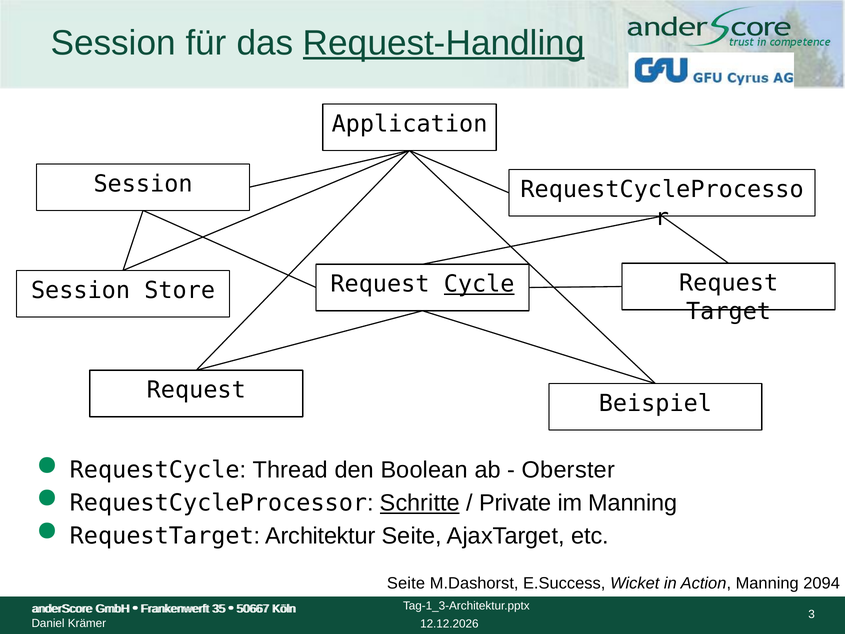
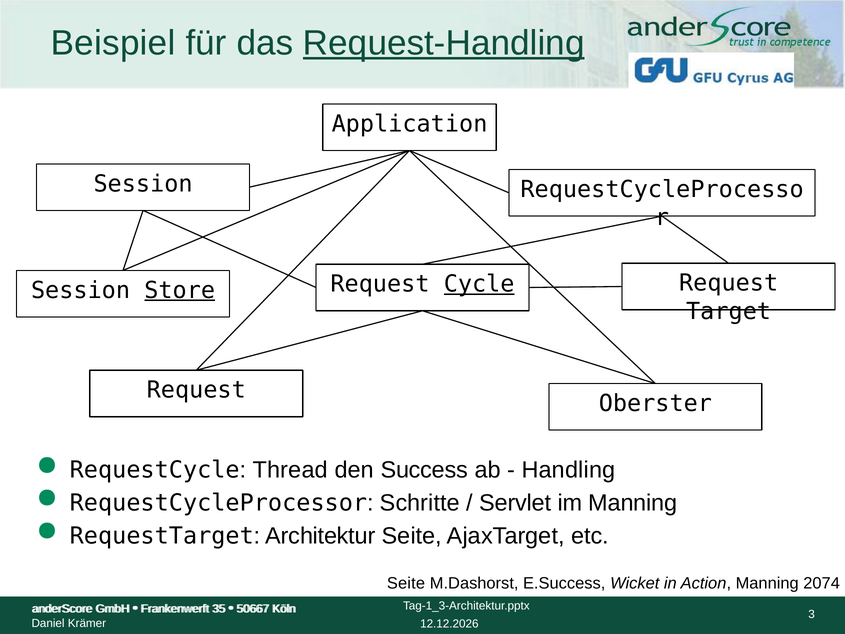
Session at (113, 43): Session -> Beispiel
Store underline: none -> present
Beispiel: Beispiel -> Oberster
Boolean: Boolean -> Success
Oberster: Oberster -> Handling
Schritte underline: present -> none
Private: Private -> Servlet
2094: 2094 -> 2074
